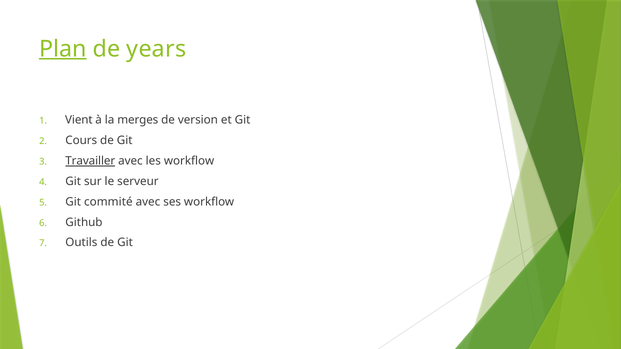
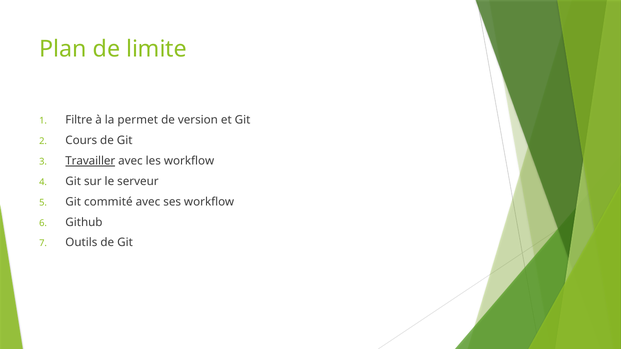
Plan underline: present -> none
years: years -> limite
Vient: Vient -> Filtre
merges: merges -> permet
